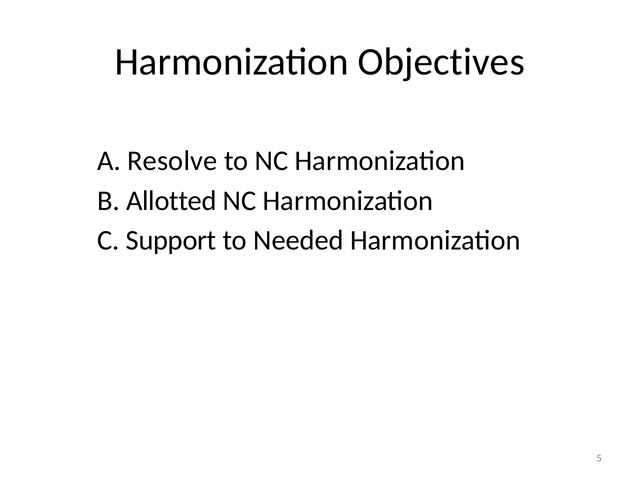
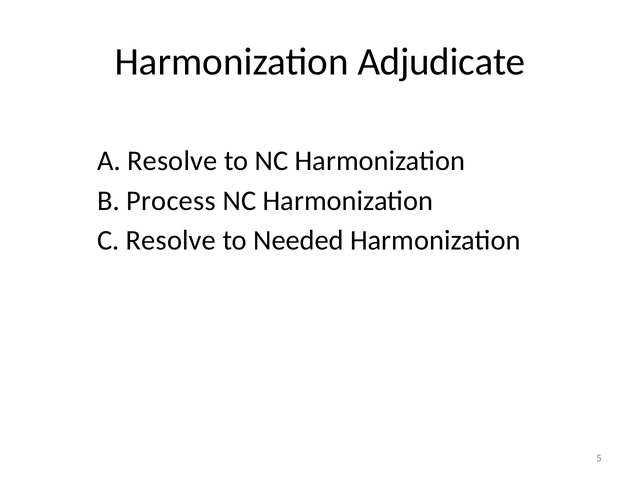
Objectives: Objectives -> Adjudicate
Allotted: Allotted -> Process
C Support: Support -> Resolve
